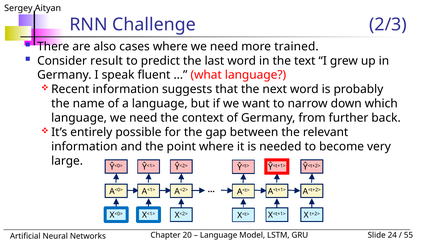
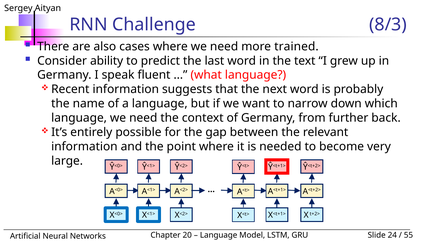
2/3: 2/3 -> 8/3
result: result -> ability
